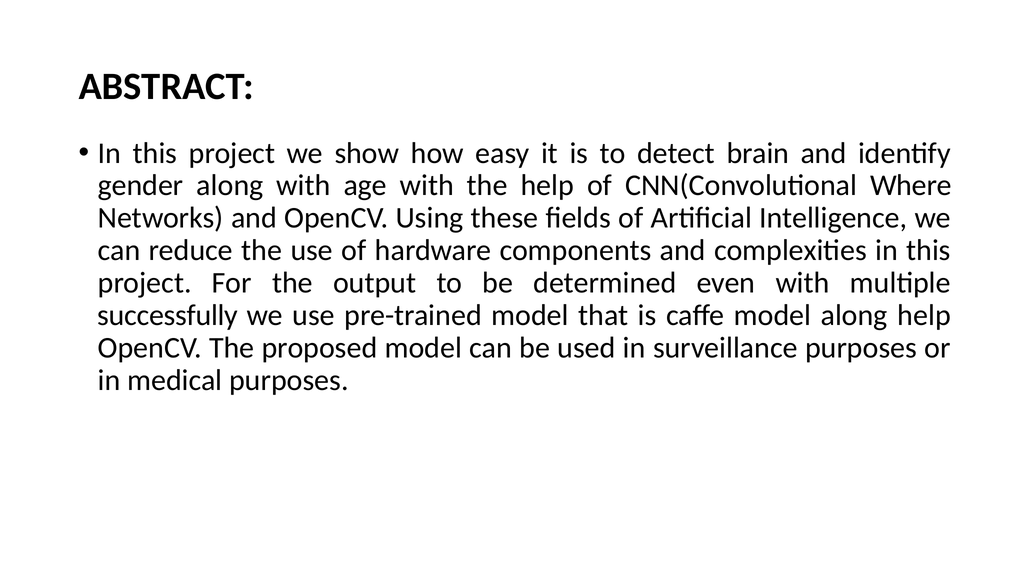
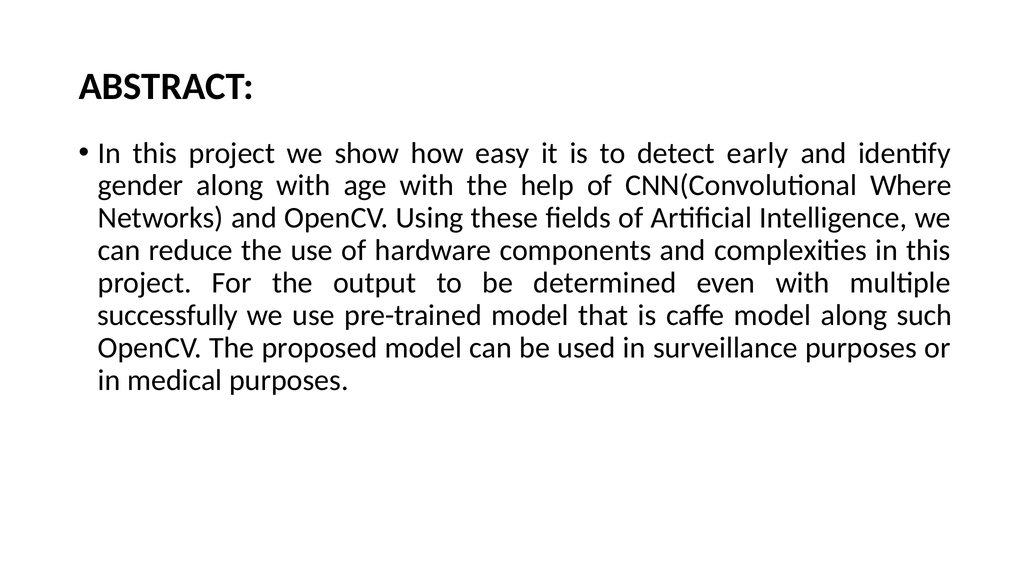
brain: brain -> early
along help: help -> such
